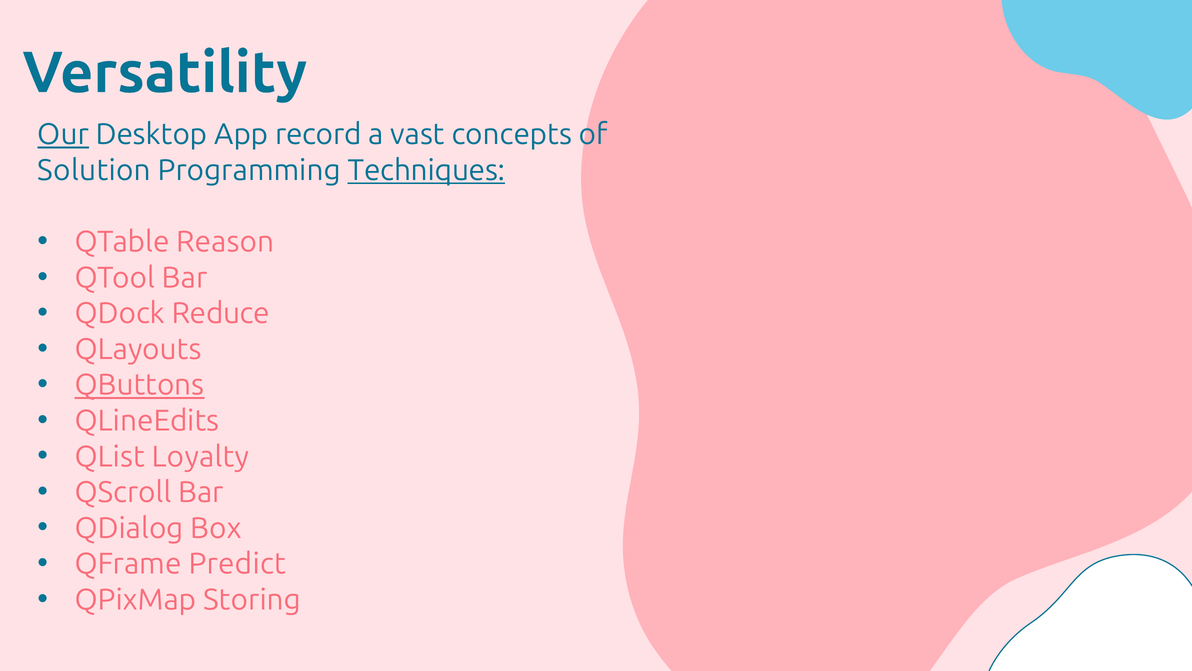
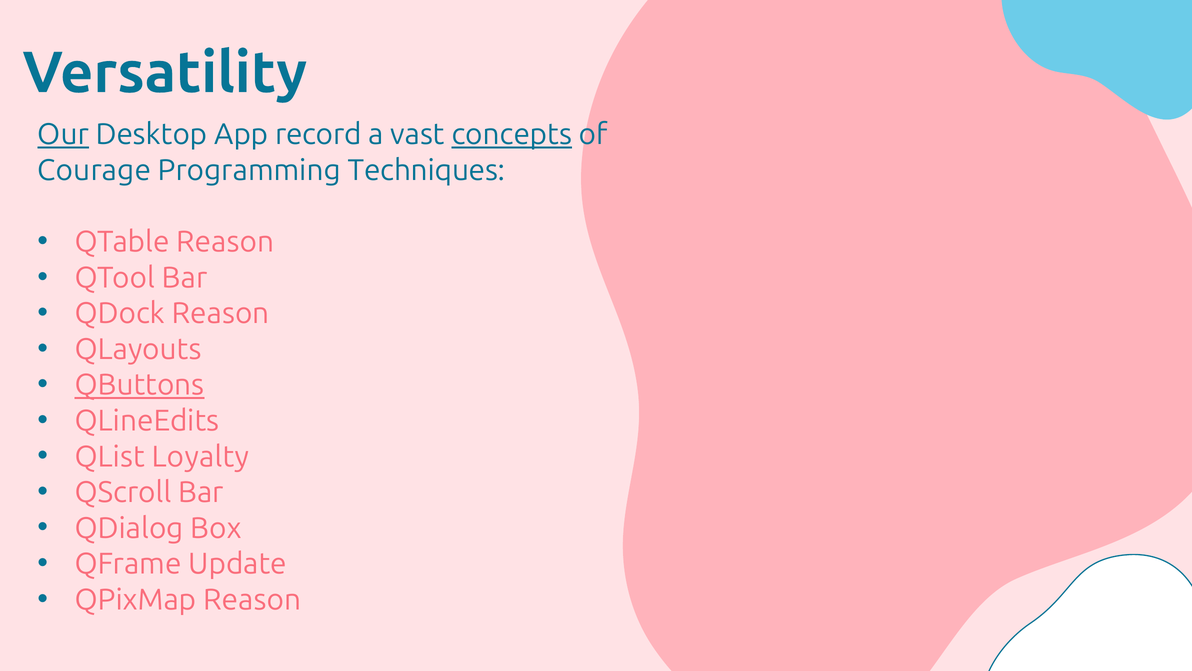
concepts underline: none -> present
Solution: Solution -> Courage
Techniques underline: present -> none
QDock Reduce: Reduce -> Reason
Predict: Predict -> Update
QPixMap Storing: Storing -> Reason
